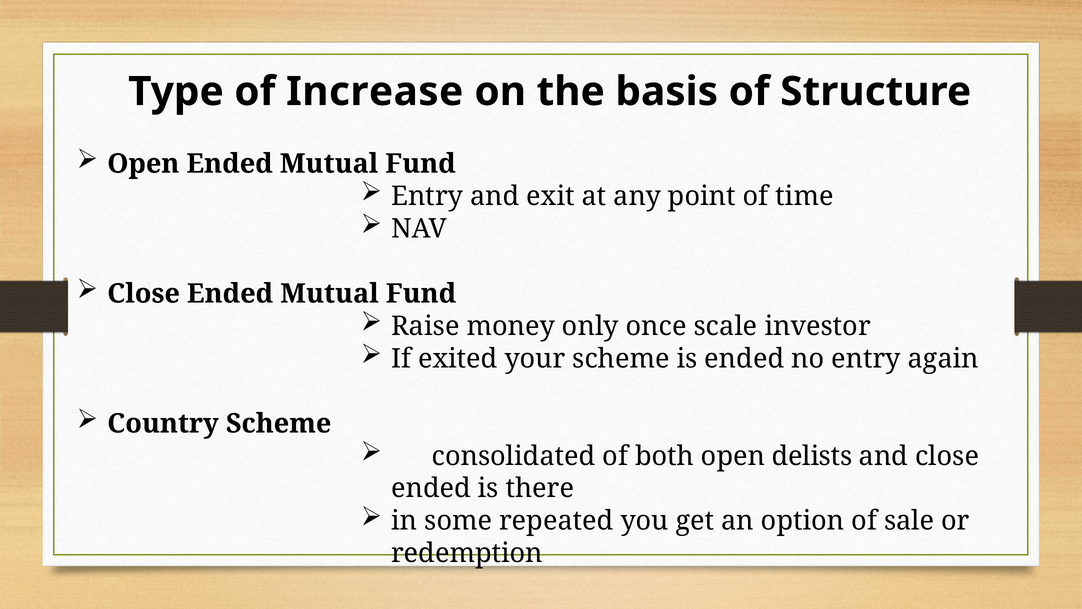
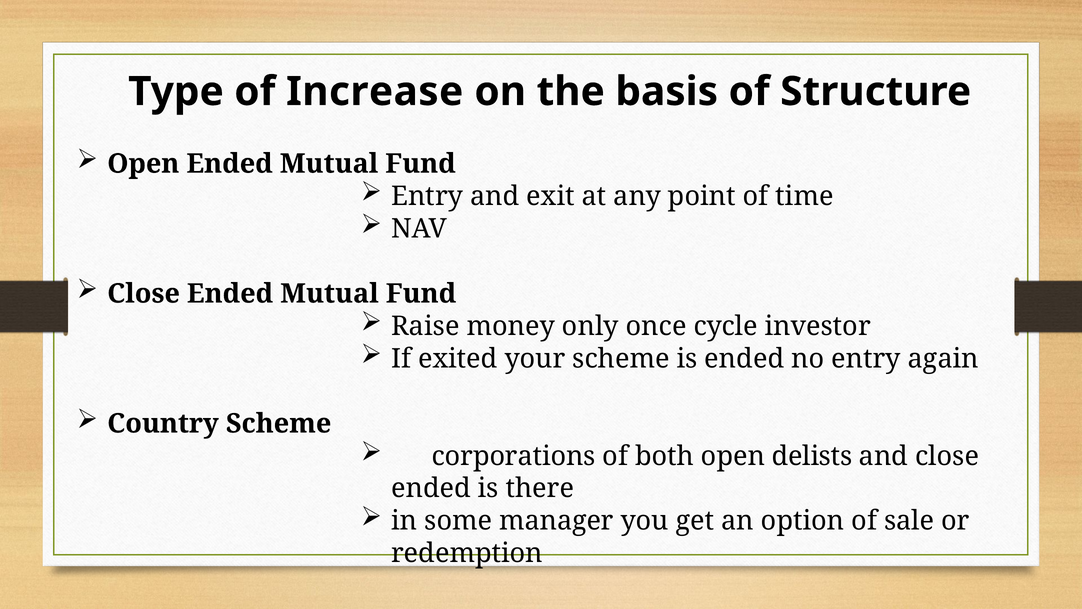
scale: scale -> cycle
consolidated: consolidated -> corporations
repeated: repeated -> manager
